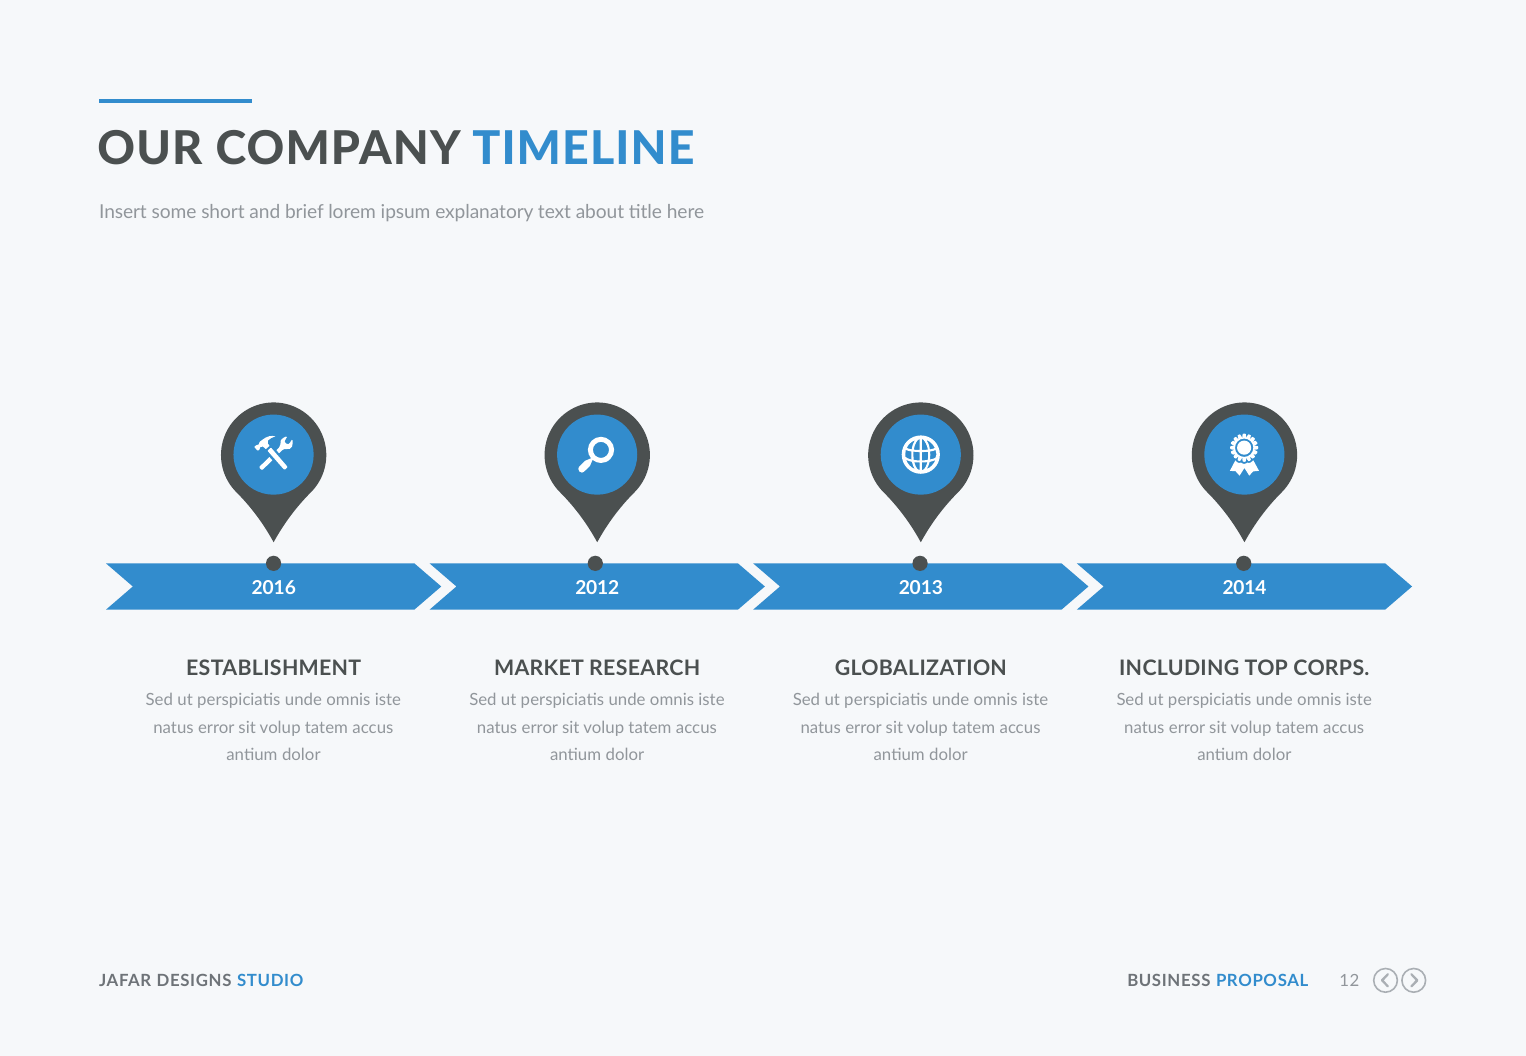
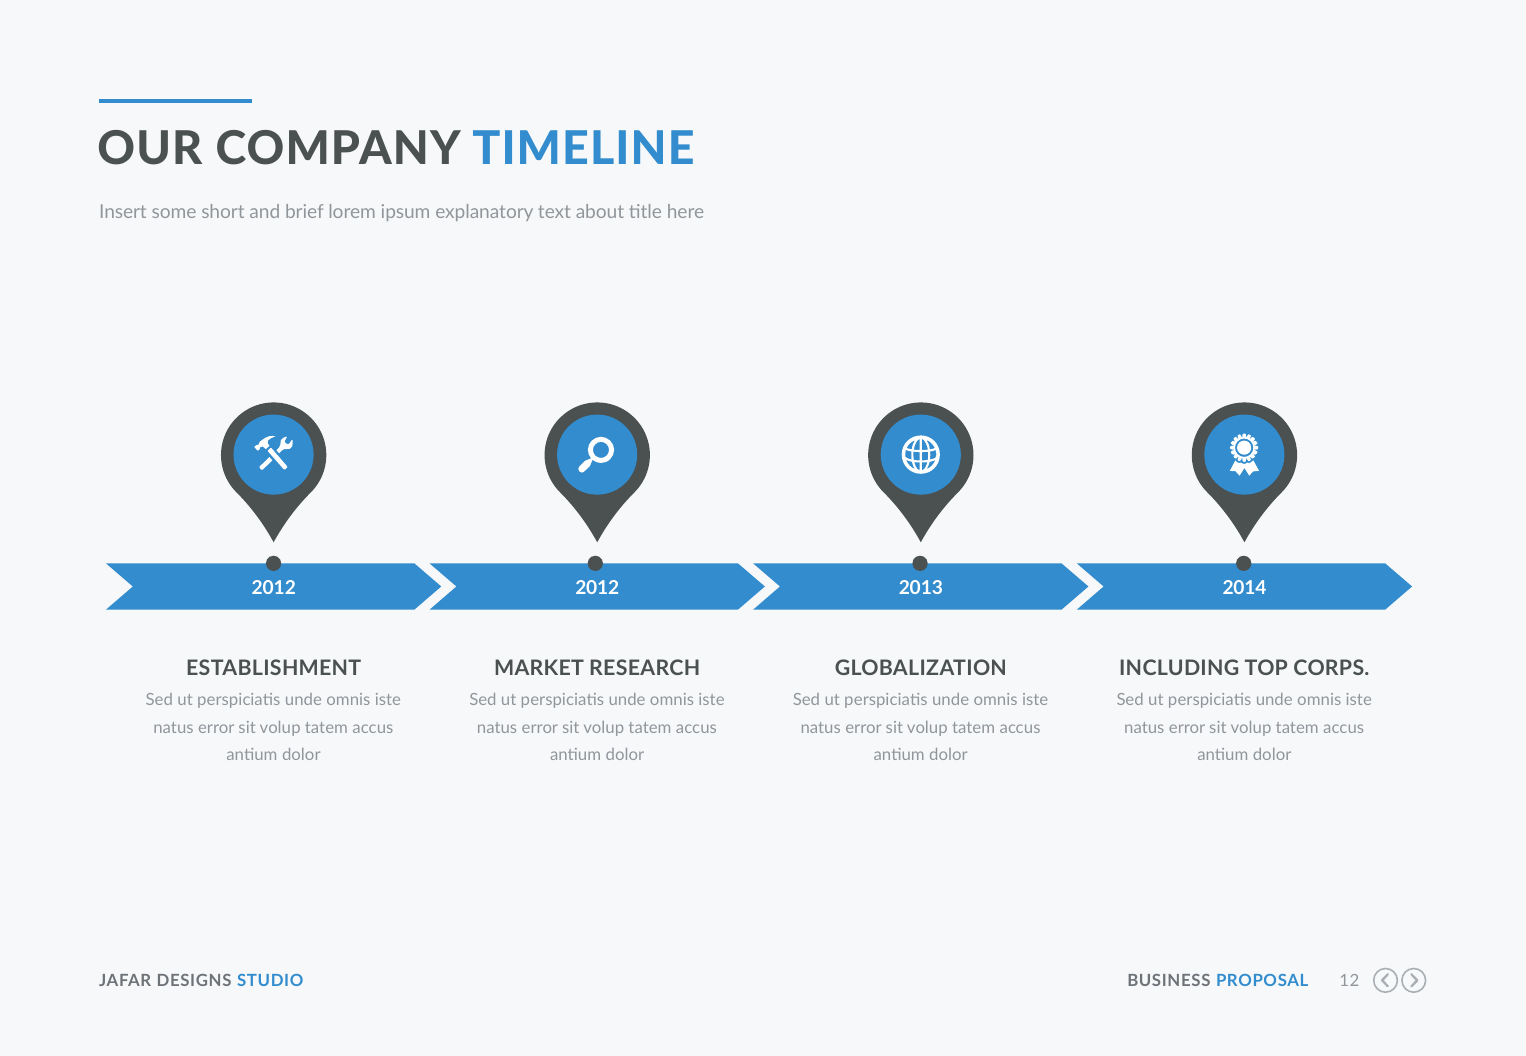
2016 at (274, 589): 2016 -> 2012
